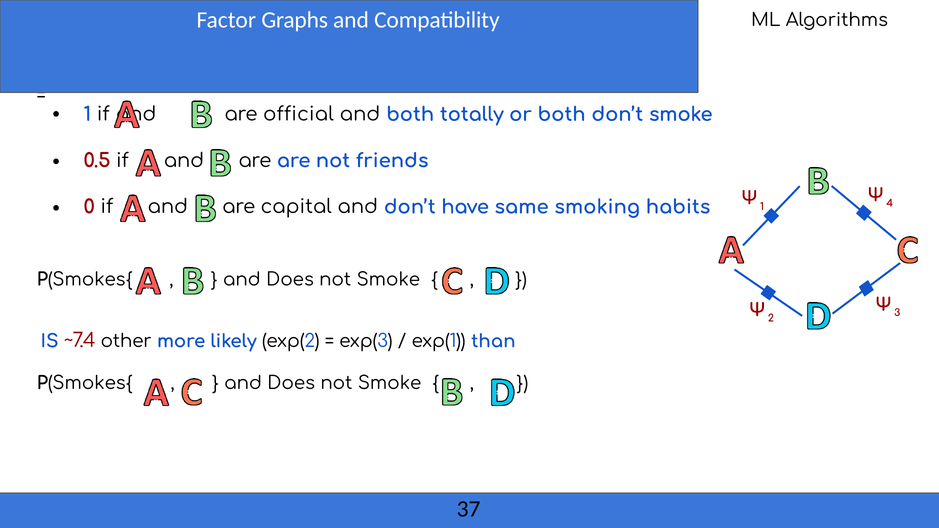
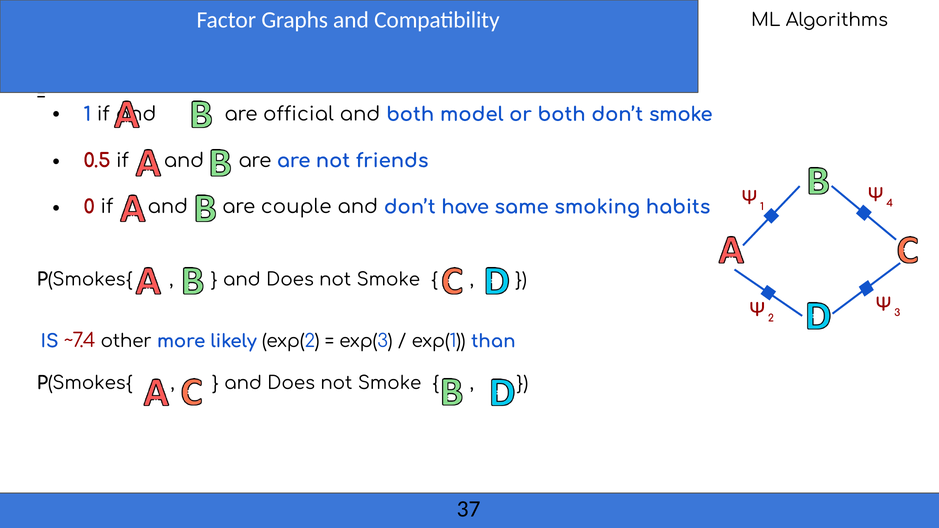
totally: totally -> model
capital: capital -> couple
